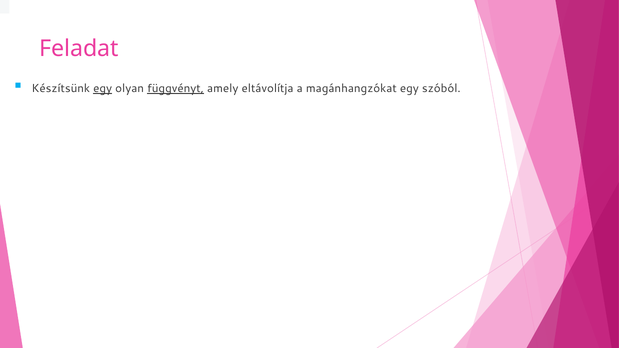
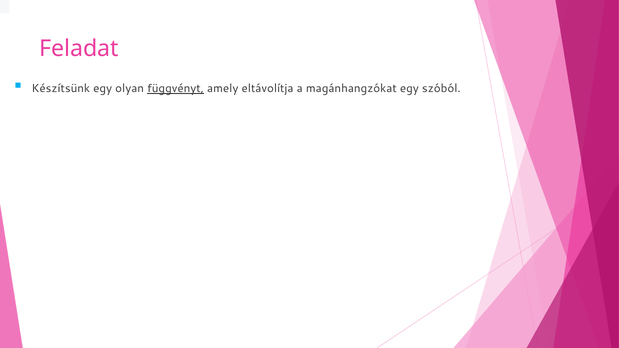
egy at (103, 89) underline: present -> none
